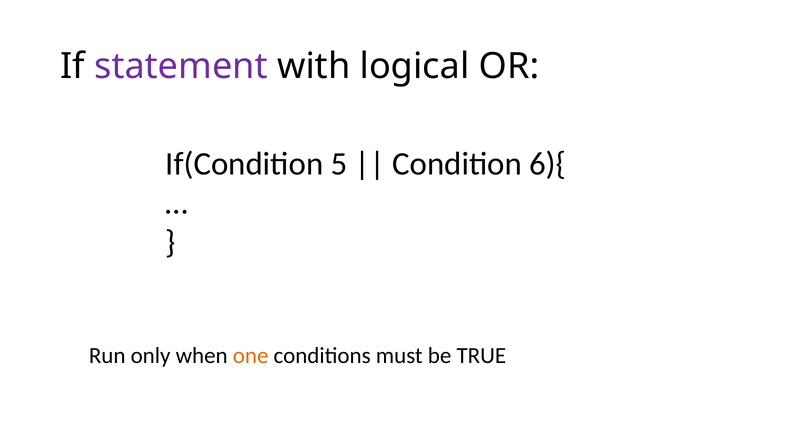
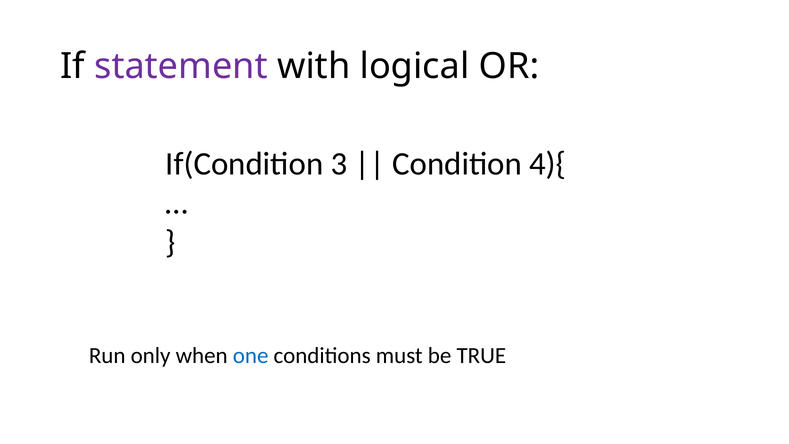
5: 5 -> 3
6){: 6){ -> 4){
one colour: orange -> blue
